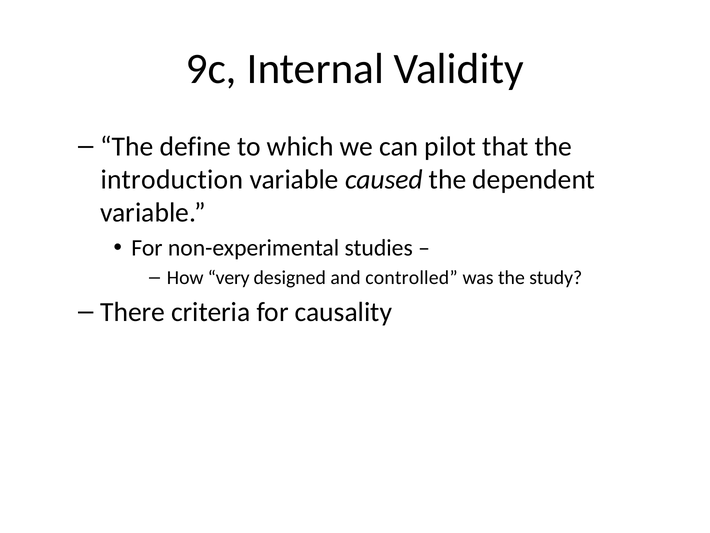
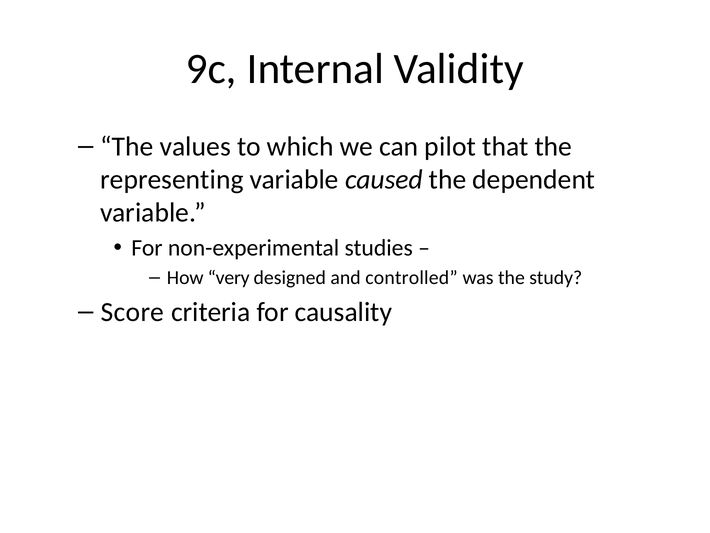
define: define -> values
introduction: introduction -> representing
There: There -> Score
